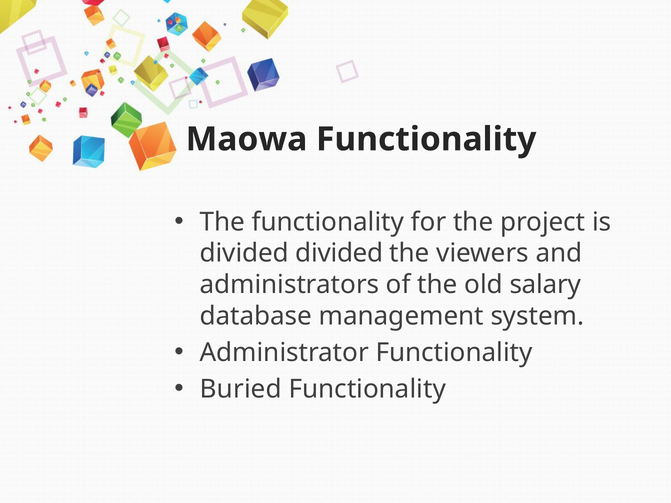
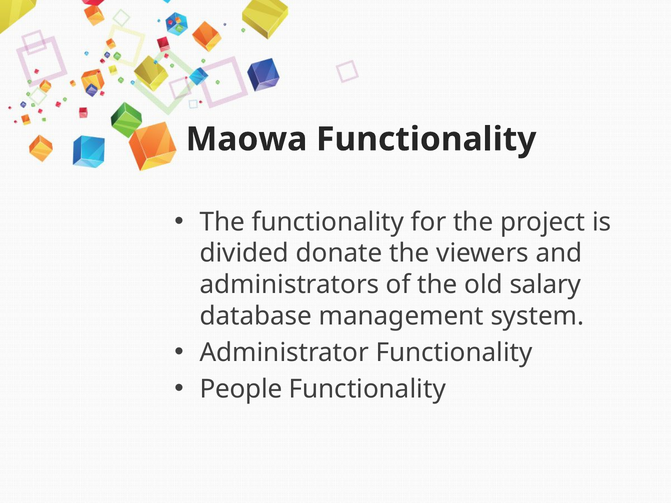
divided divided: divided -> donate
Buried: Buried -> People
